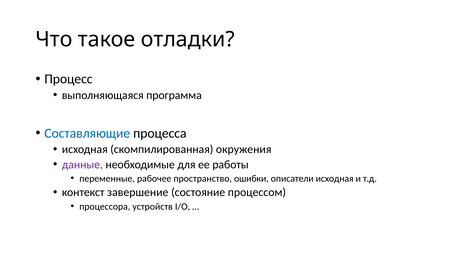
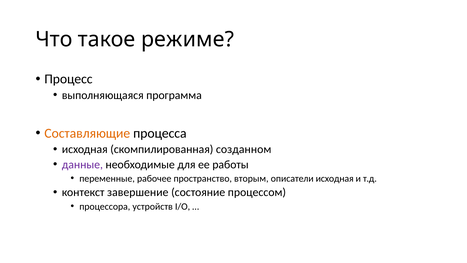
отладки: отладки -> режиме
Составляющие colour: blue -> orange
окружения: окружения -> созданном
ошибки: ошибки -> вторым
